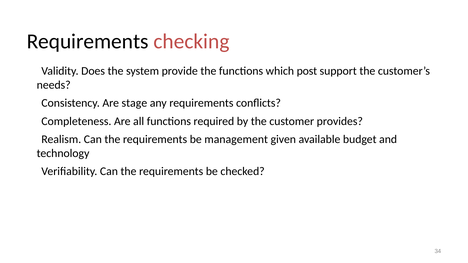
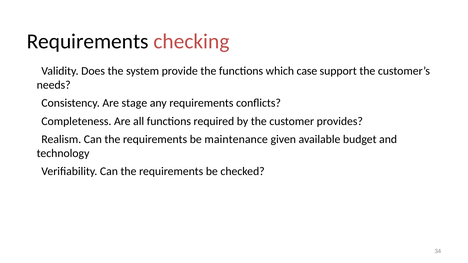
post: post -> case
management: management -> maintenance
